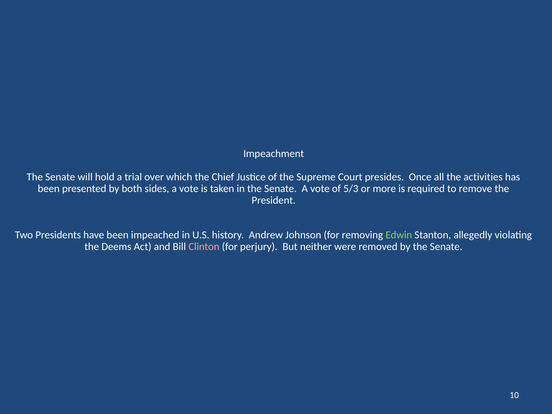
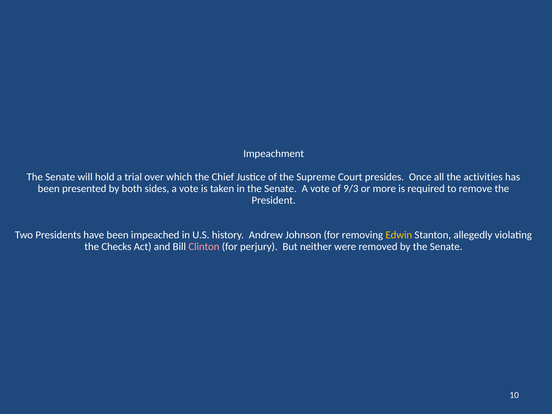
5/3: 5/3 -> 9/3
Edwin colour: light green -> yellow
Deems: Deems -> Checks
